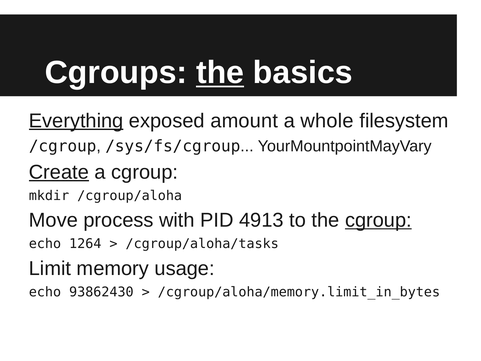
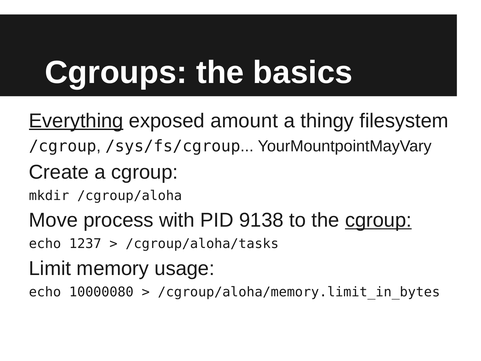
the at (220, 73) underline: present -> none
whole: whole -> thingy
Create underline: present -> none
4913: 4913 -> 9138
1264: 1264 -> 1237
93862430: 93862430 -> 10000080
